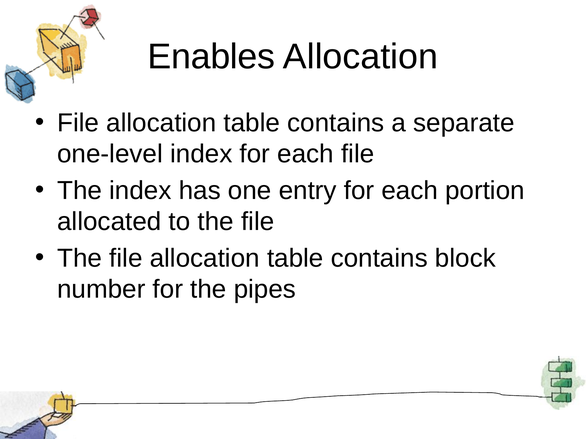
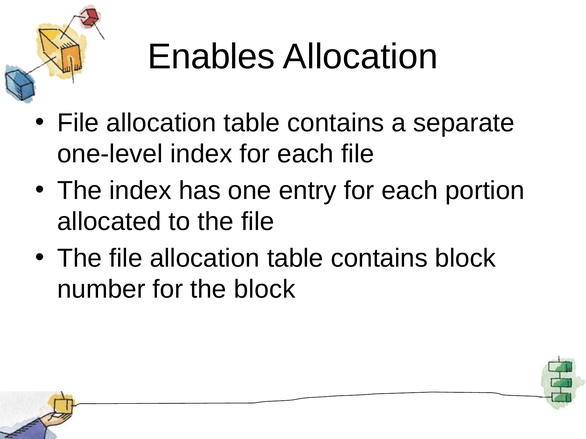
the pipes: pipes -> block
